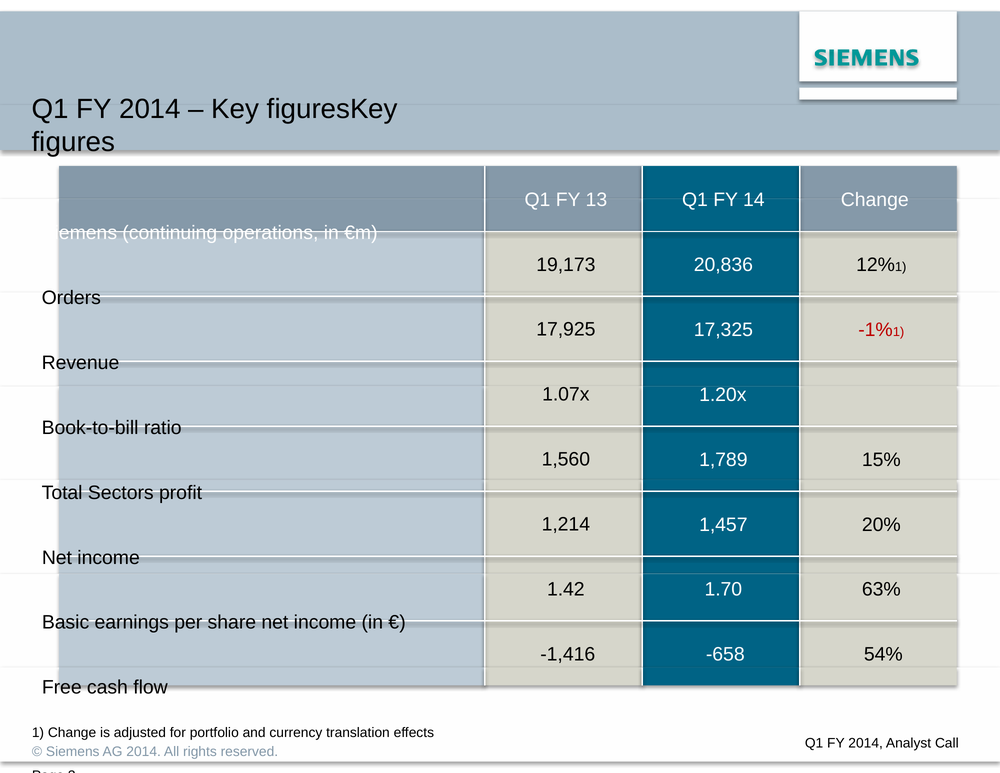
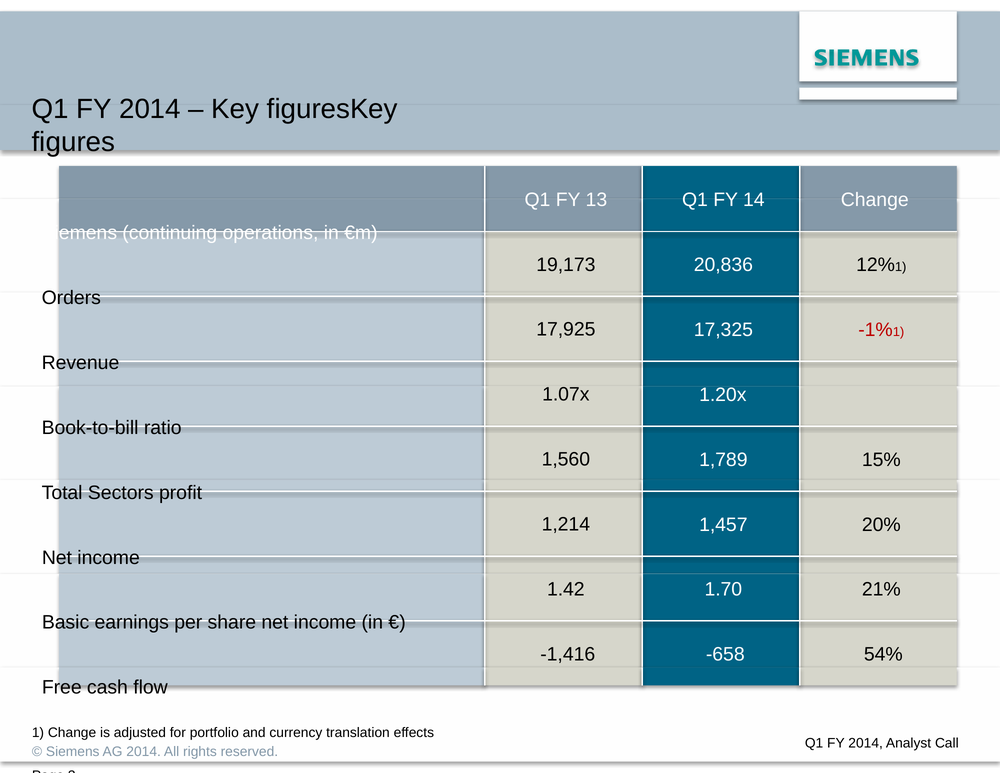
63%: 63% -> 21%
